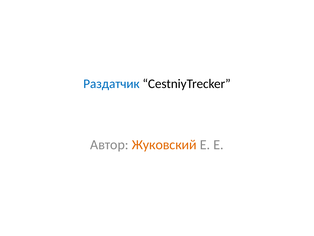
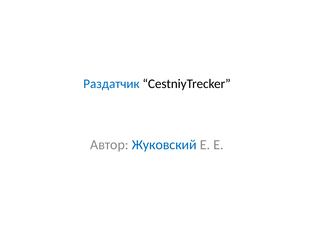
Жуковский colour: orange -> blue
